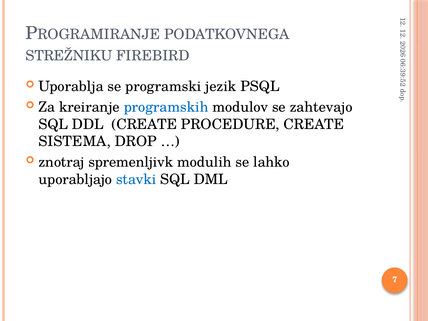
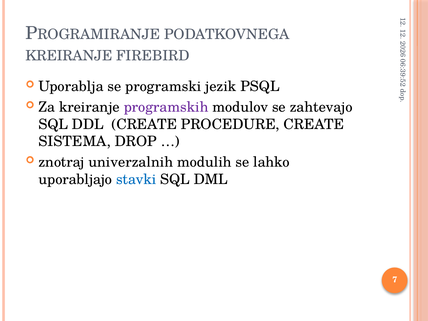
STREŽNIKU at (69, 56): STREŽNIKU -> KREIRANJE
programskih colour: blue -> purple
spremenljivk: spremenljivk -> univerzalnih
